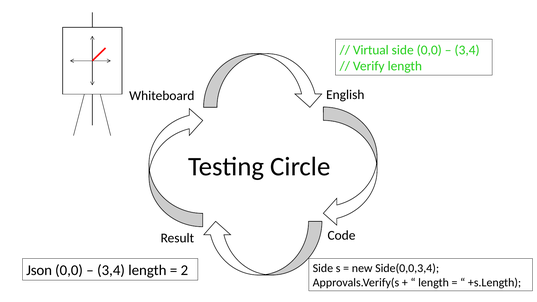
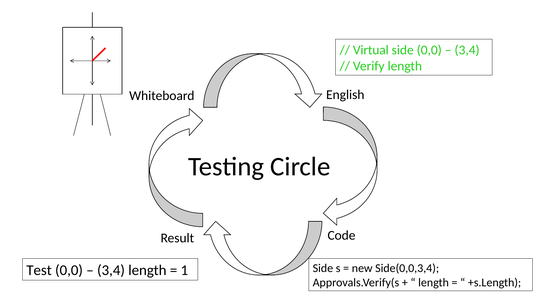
Json: Json -> Test
2: 2 -> 1
